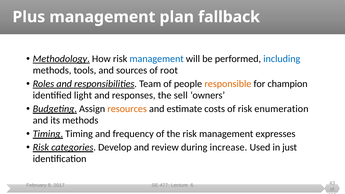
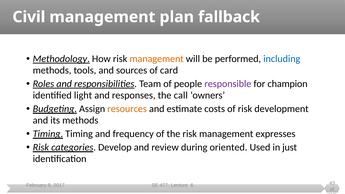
Plus: Plus -> Civil
management at (157, 59) colour: blue -> orange
root: root -> card
responsible colour: orange -> purple
sell: sell -> call
enumeration: enumeration -> development
increase: increase -> oriented
